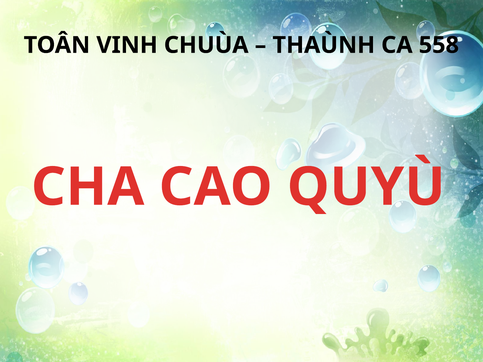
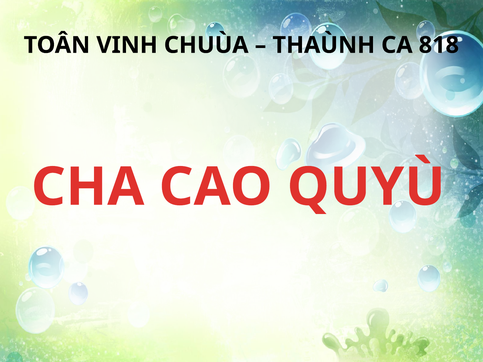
558: 558 -> 818
